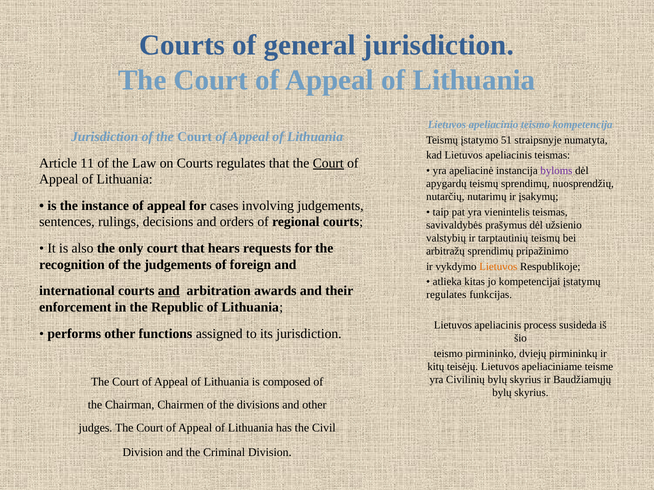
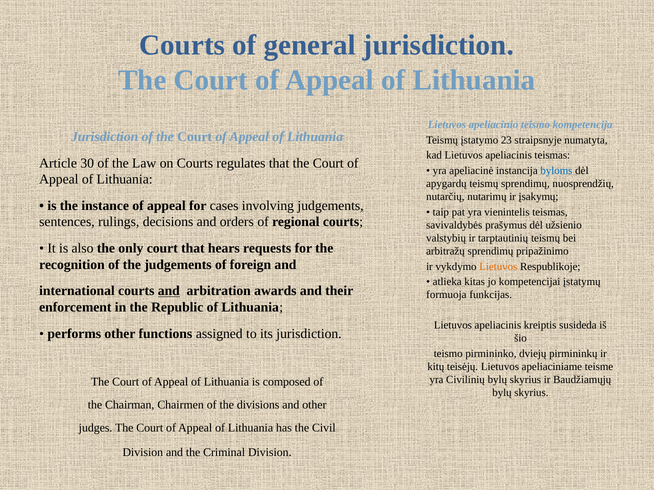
51: 51 -> 23
11: 11 -> 30
Court at (328, 163) underline: present -> none
byloms colour: purple -> blue
regulates at (446, 295): regulates -> formuoja
process: process -> kreiptis
